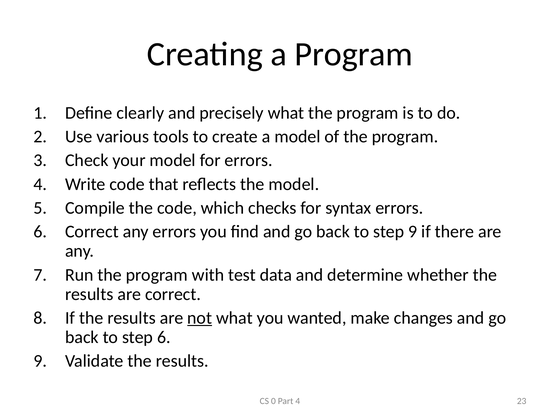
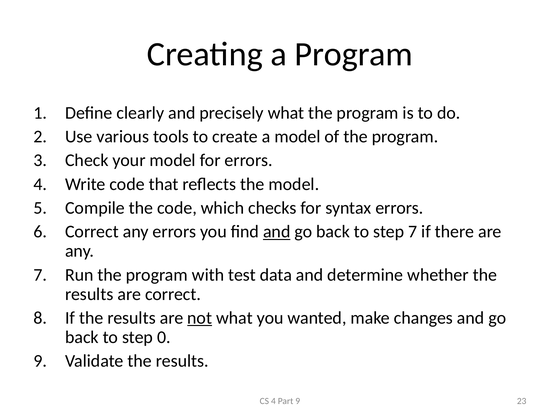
and at (277, 232) underline: none -> present
step 9: 9 -> 7
step 6: 6 -> 0
CS 0: 0 -> 4
Part 4: 4 -> 9
